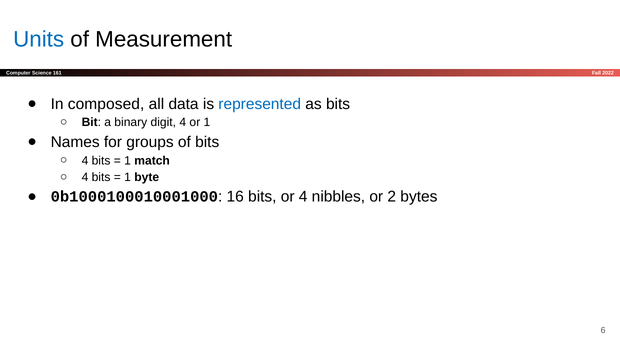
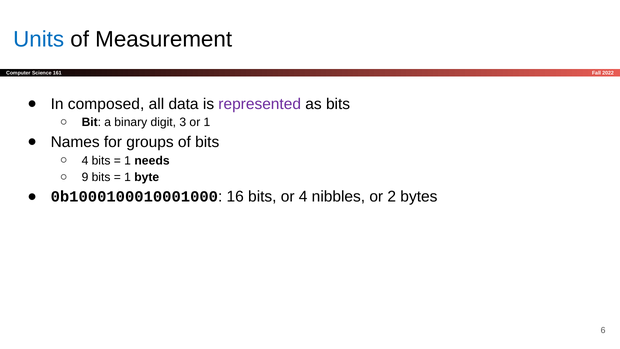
represented colour: blue -> purple
digit 4: 4 -> 3
match: match -> needs
4 at (85, 177): 4 -> 9
